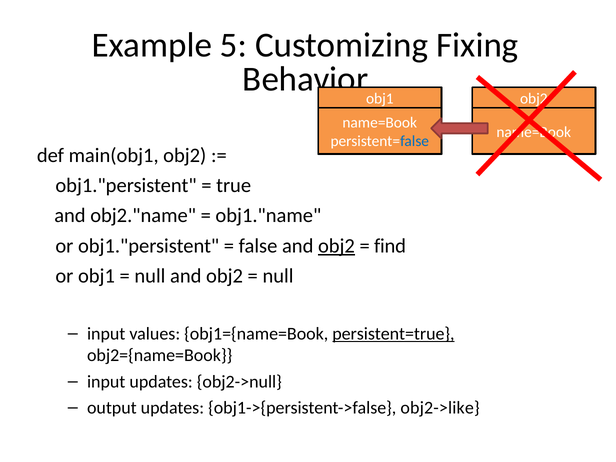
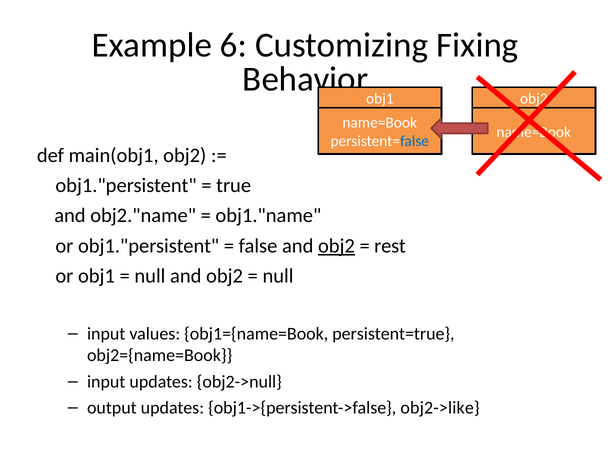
5: 5 -> 6
find: find -> rest
persistent=true at (393, 334) underline: present -> none
